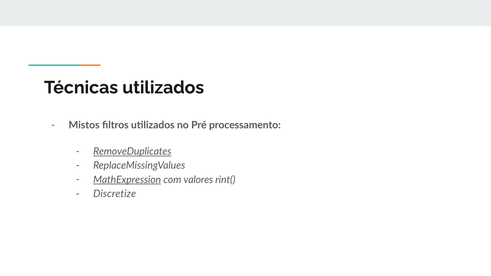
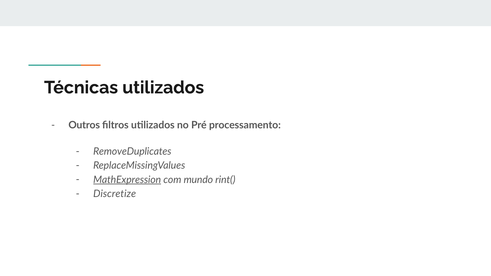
Mistos: Mistos -> Outros
RemoveDuplicates underline: present -> none
valores: valores -> mundo
